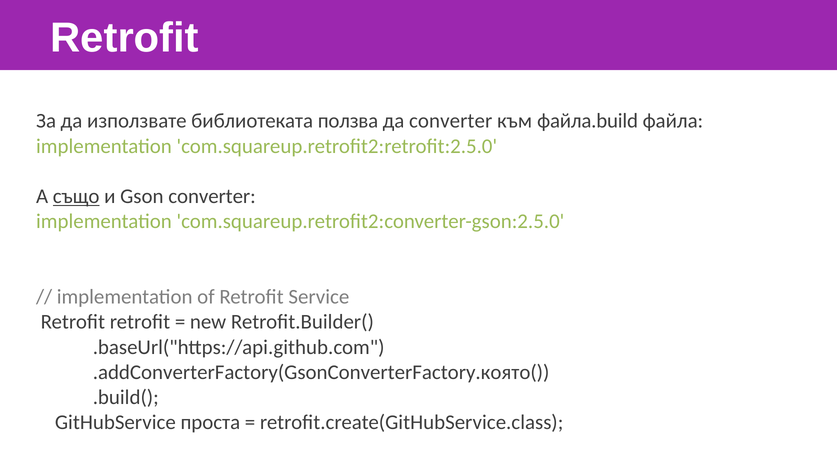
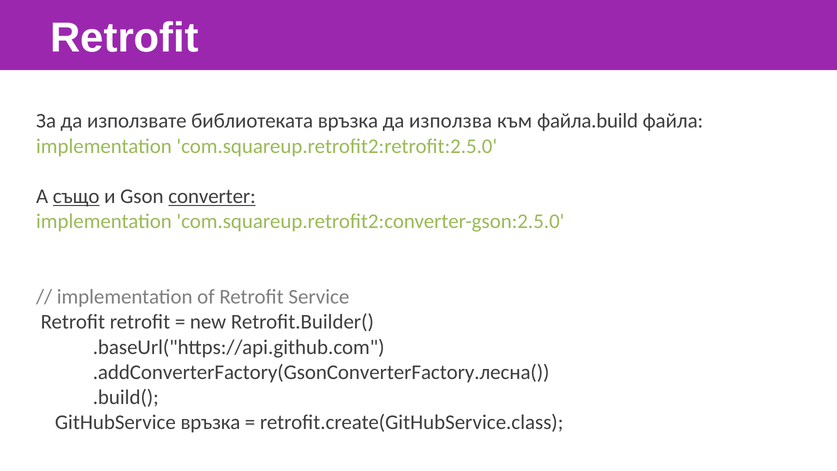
библиотеката ползва: ползва -> връзка
да converter: converter -> използва
converter at (212, 196) underline: none -> present
.addConverterFactory(GsonConverterFactory.която(: .addConverterFactory(GsonConverterFactory.която( -> .addConverterFactory(GsonConverterFactory.лесна(
GitHubService проста: проста -> връзка
